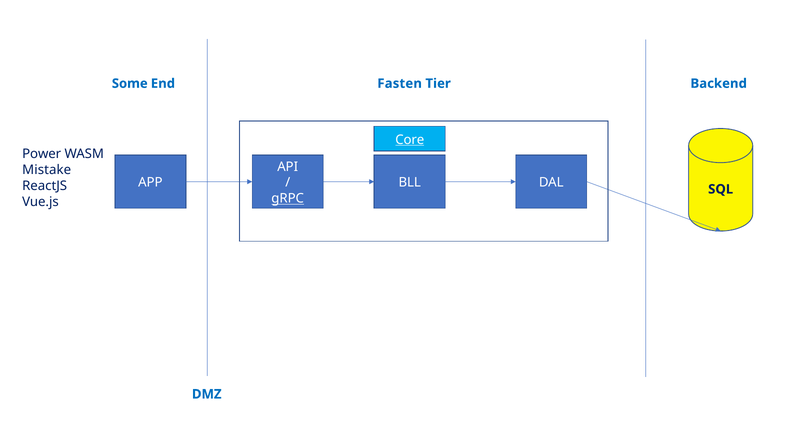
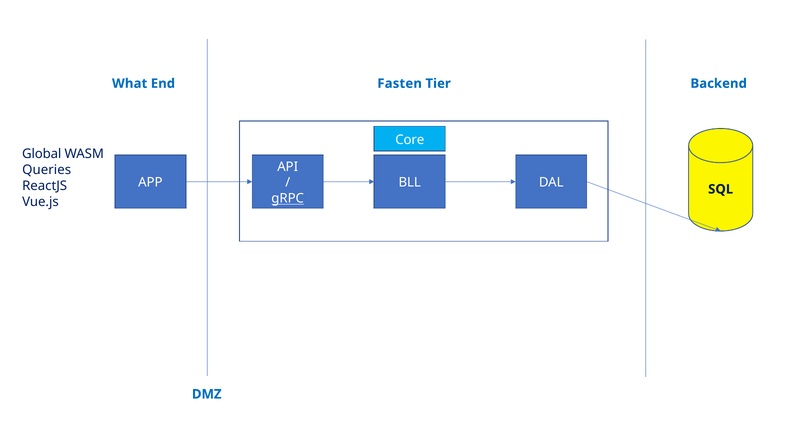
Some: Some -> What
Core underline: present -> none
Power: Power -> Global
Mistake: Mistake -> Queries
